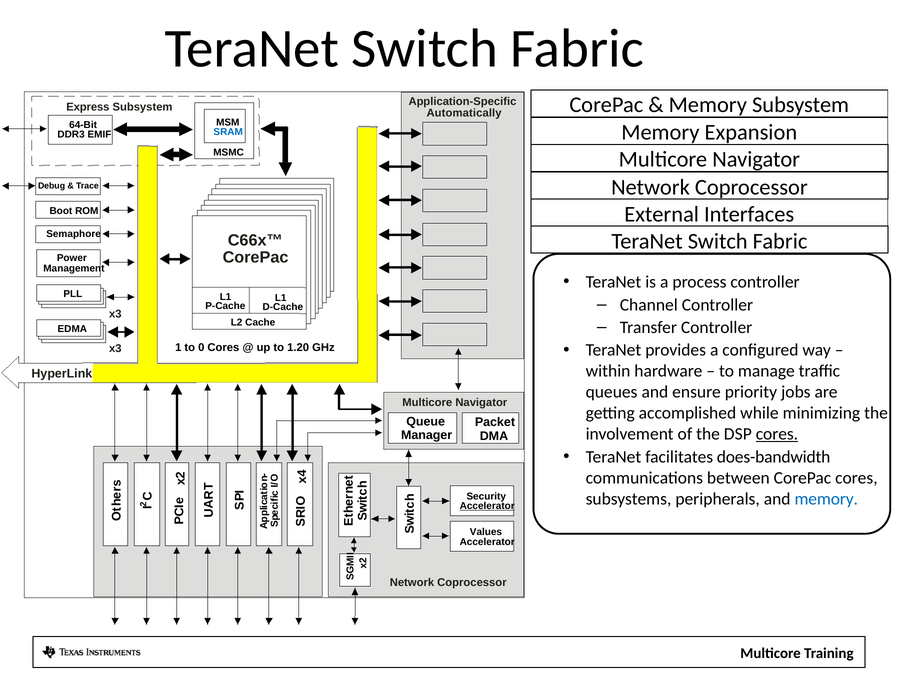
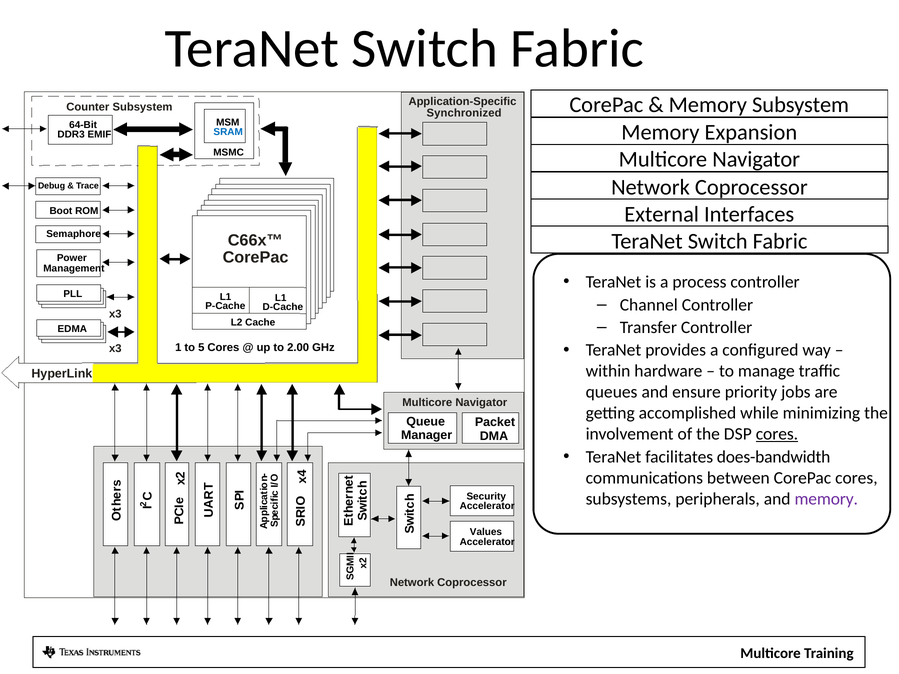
Express: Express -> Counter
Automatically: Automatically -> Synchronized
0: 0 -> 5
1.20: 1.20 -> 2.00
memory at (826, 499) colour: blue -> purple
Accelerator at (487, 506) underline: present -> none
